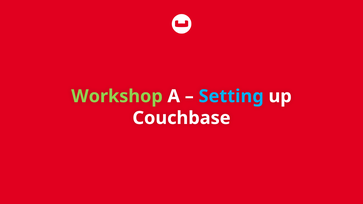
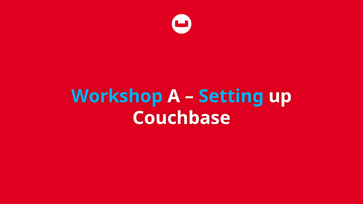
Workshop colour: light green -> light blue
